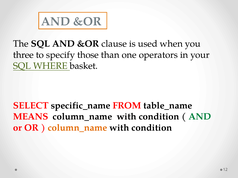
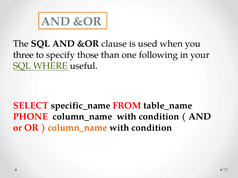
operators: operators -> following
basket: basket -> useful
MEANS: MEANS -> PHONE
AND at (200, 117) colour: green -> black
